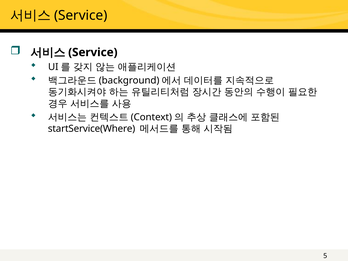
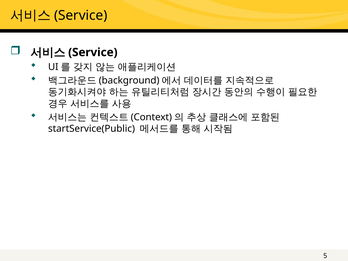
startService(Where: startService(Where -> startService(Public
